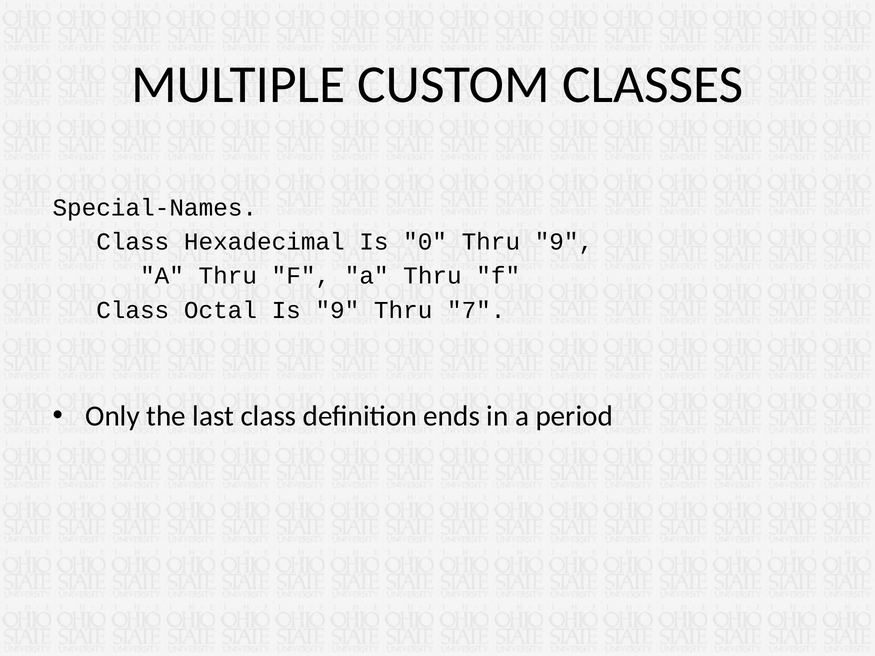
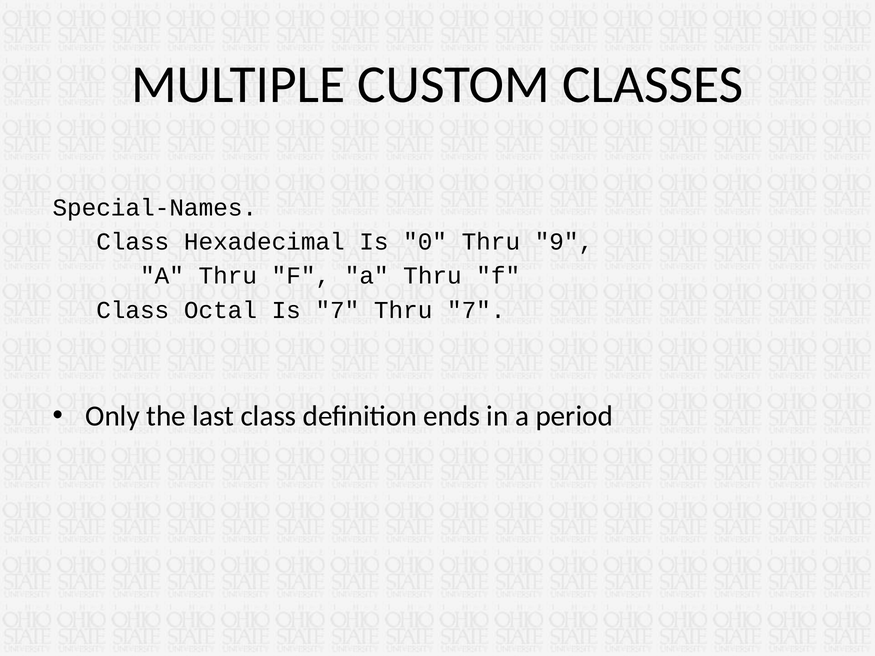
Is 9: 9 -> 7
